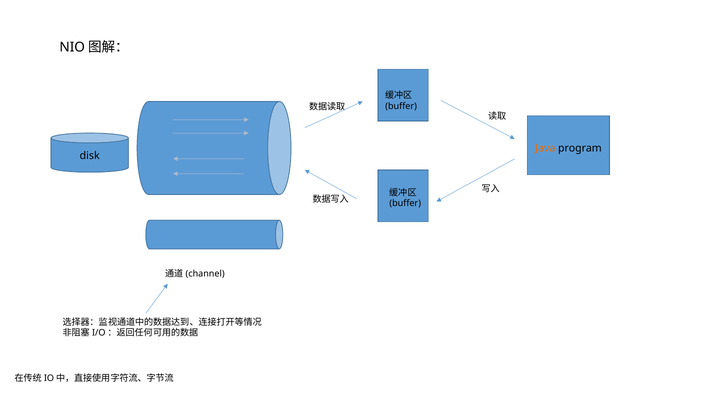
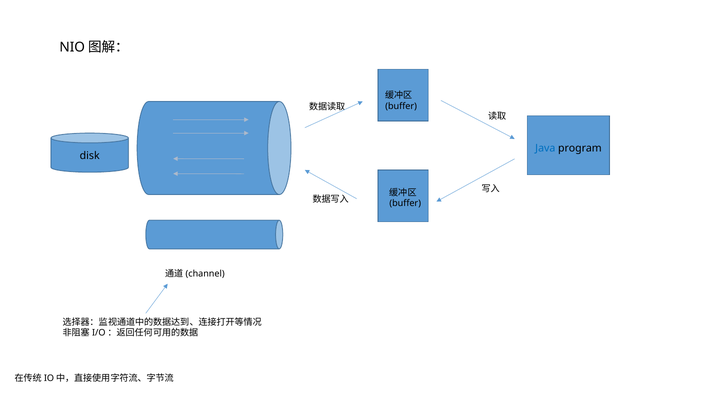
Java colour: orange -> blue
